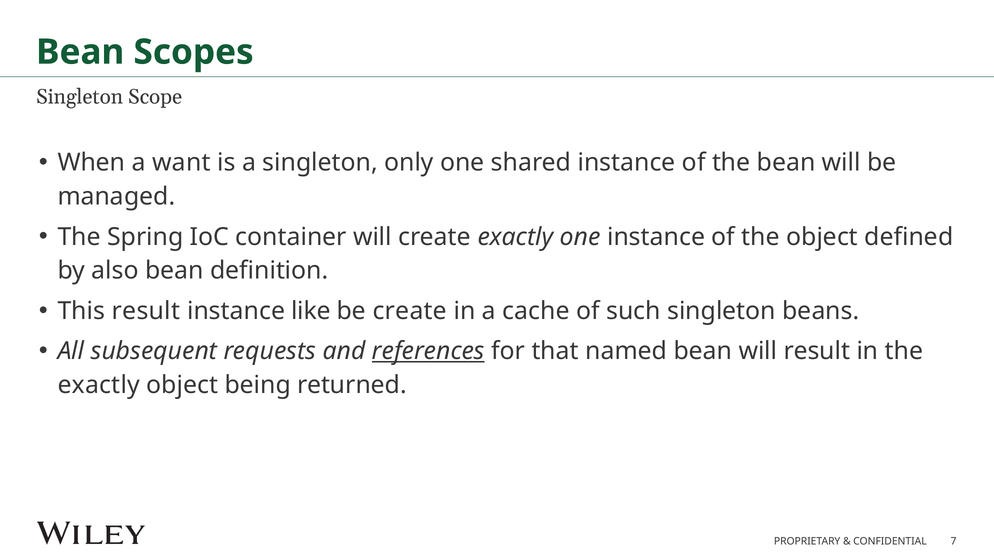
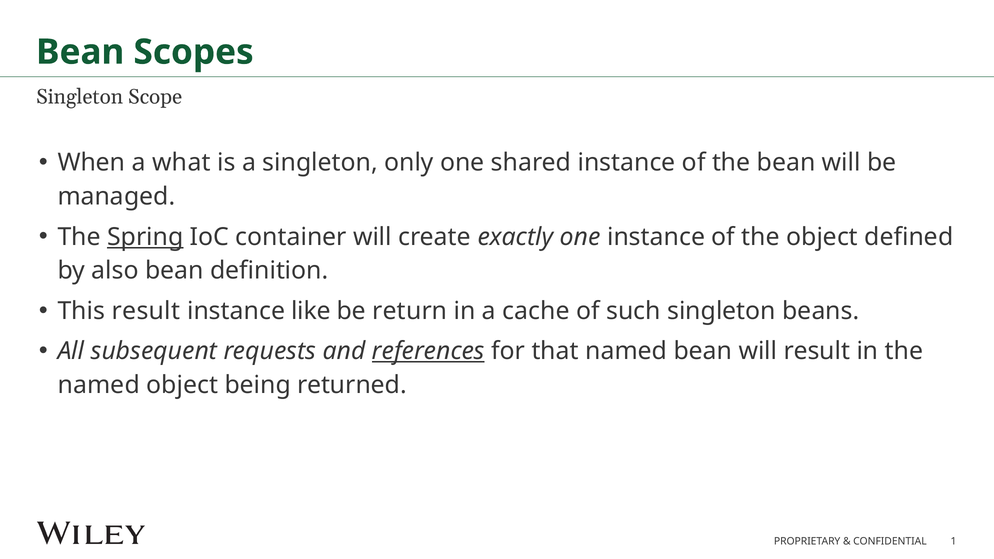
want: want -> what
Spring underline: none -> present
be create: create -> return
exactly at (99, 385): exactly -> named
7: 7 -> 1
